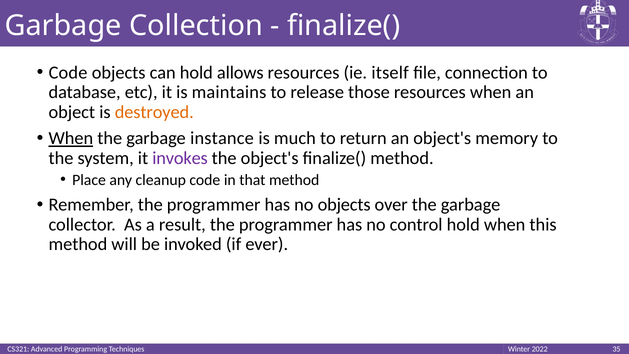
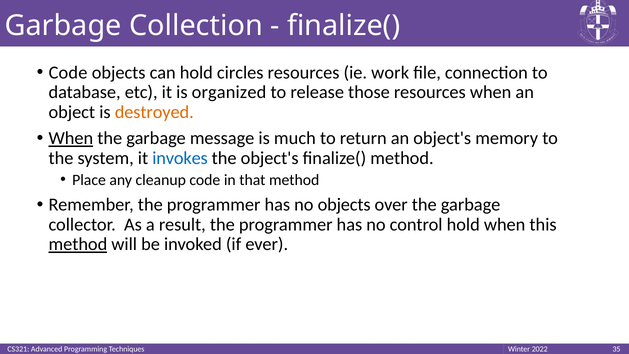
allows: allows -> circles
itself: itself -> work
maintains: maintains -> organized
instance: instance -> message
invokes colour: purple -> blue
method at (78, 244) underline: none -> present
